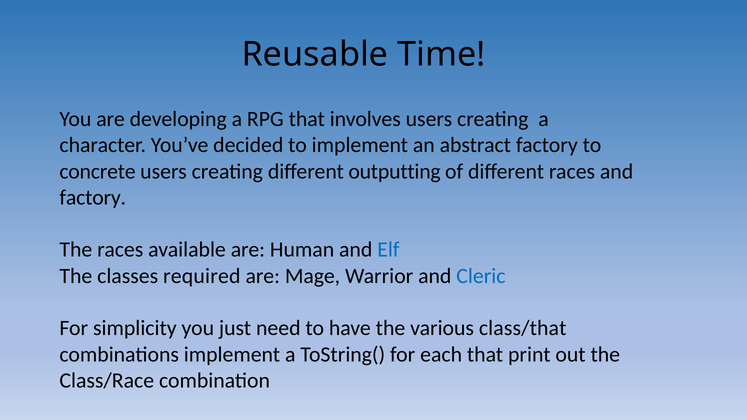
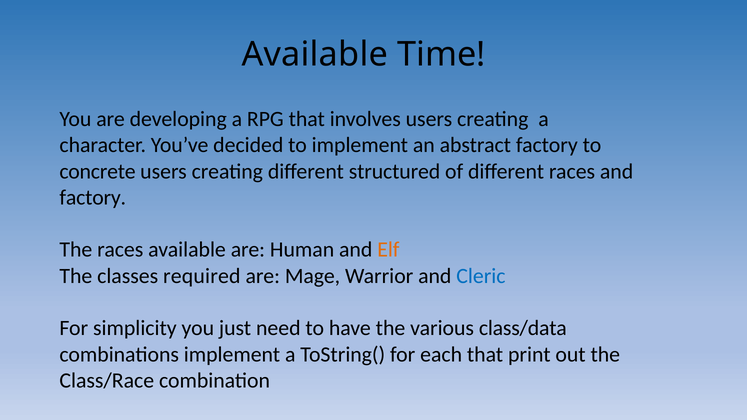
Reusable at (315, 55): Reusable -> Available
outputting: outputting -> structured
Elf colour: blue -> orange
class/that: class/that -> class/data
